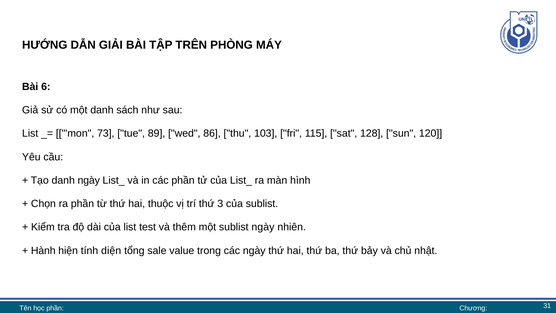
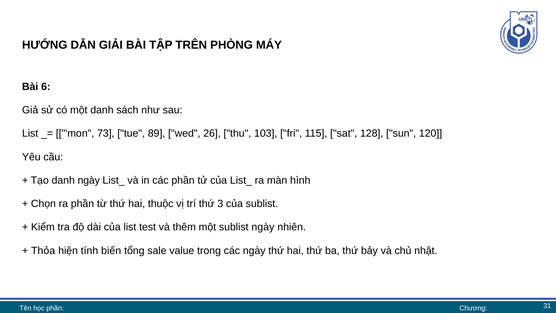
86: 86 -> 26
Hành: Hành -> Thỏa
diện: diện -> biến
